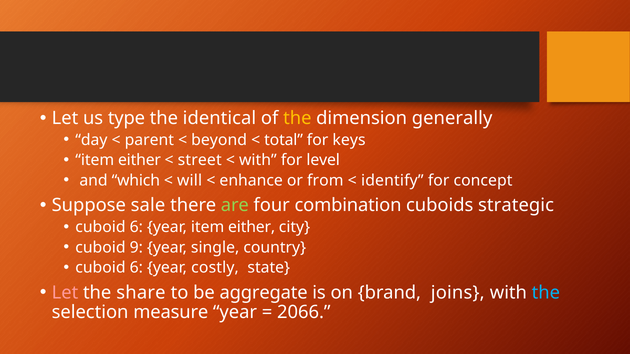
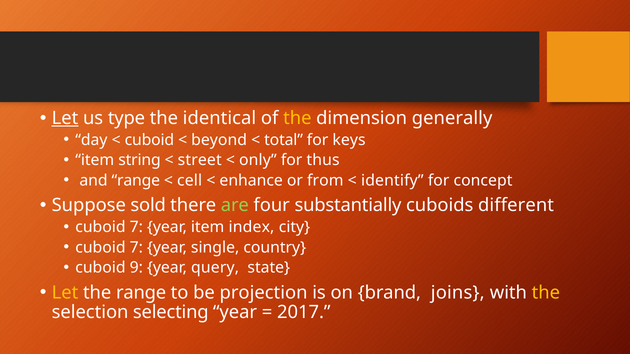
Let at (65, 118) underline: none -> present
parent at (149, 140): parent -> cuboid
either at (139, 160): either -> string
with at (258, 160): with -> only
level: level -> thus
and which: which -> range
will: will -> cell
sale: sale -> sold
combination: combination -> substantially
strategic: strategic -> different
6 at (136, 227): 6 -> 7
year item either: either -> index
9 at (136, 248): 9 -> 7
6 at (136, 268): 6 -> 9
costly: costly -> query
Let at (65, 293) colour: pink -> yellow
the share: share -> range
aggregate: aggregate -> projection
the at (546, 293) colour: light blue -> yellow
measure: measure -> selecting
2066: 2066 -> 2017
